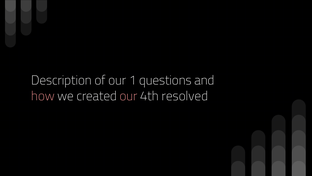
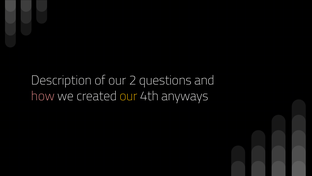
1: 1 -> 2
our at (128, 96) colour: pink -> yellow
resolved: resolved -> anyways
